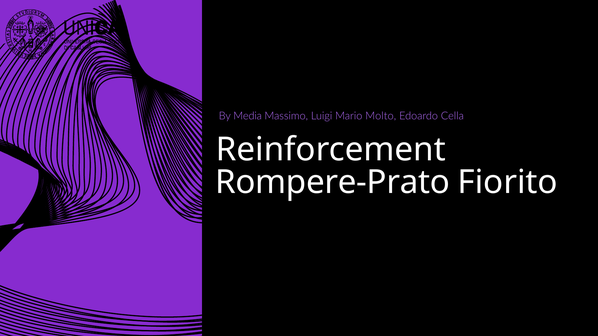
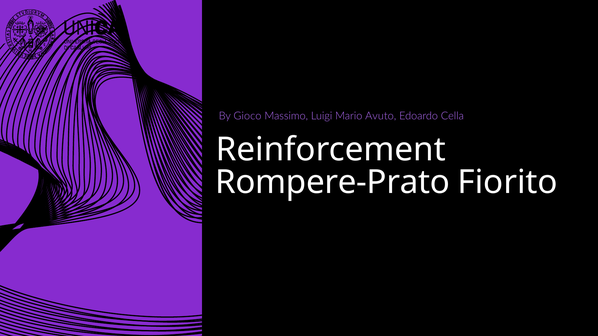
Media: Media -> Gioco
Molto: Molto -> Avuto
